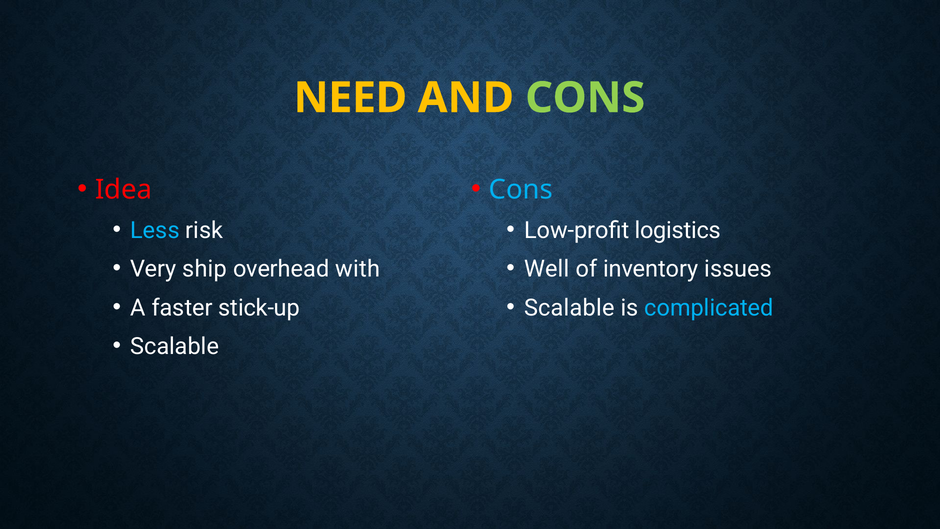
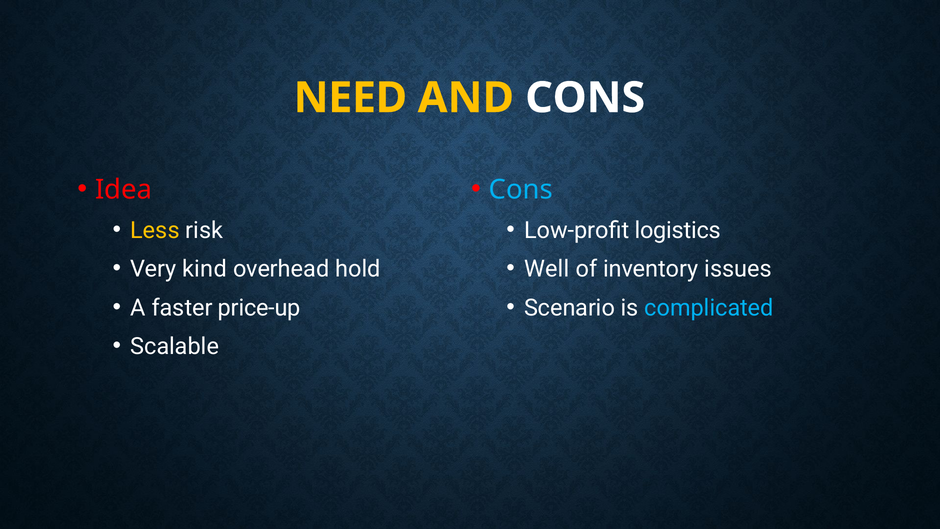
CONS at (585, 98) colour: light green -> white
Less colour: light blue -> yellow
ship: ship -> kind
with: with -> hold
stick-up: stick-up -> price-up
Scalable at (569, 308): Scalable -> Scenario
